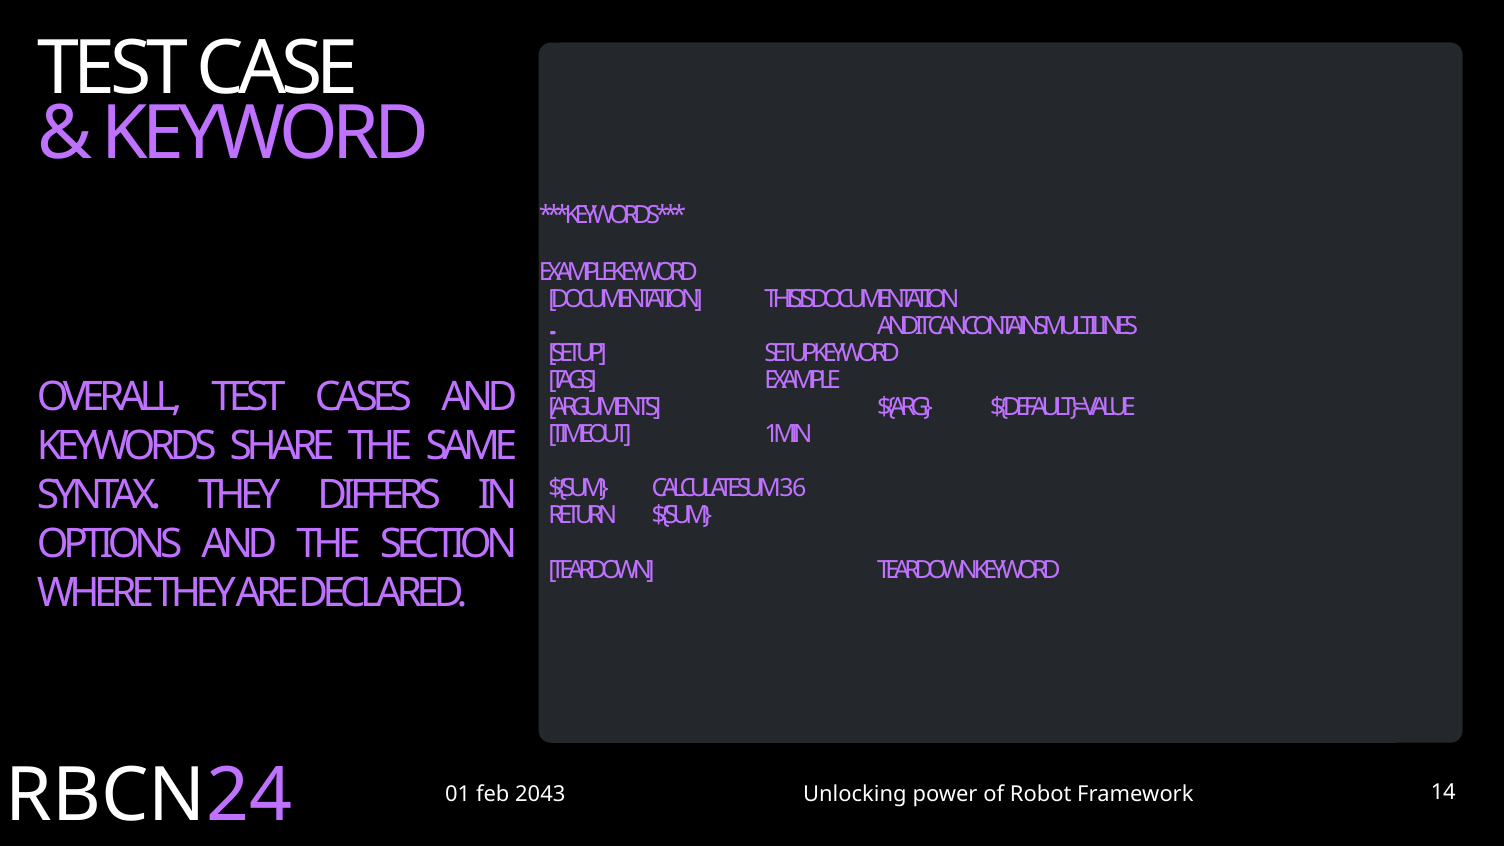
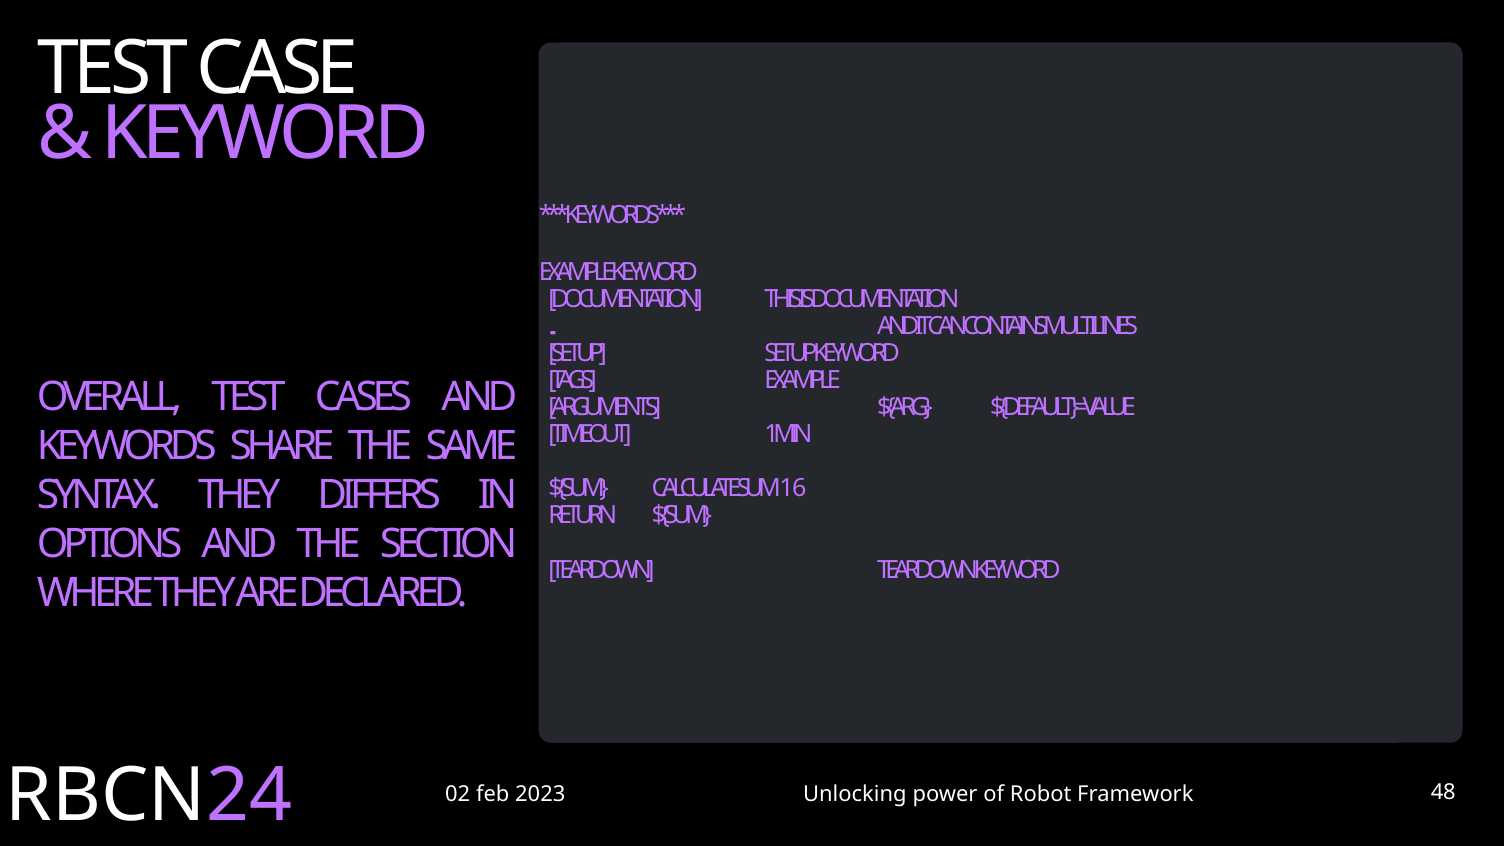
3: 3 -> 1
01: 01 -> 02
2043: 2043 -> 2023
14: 14 -> 48
